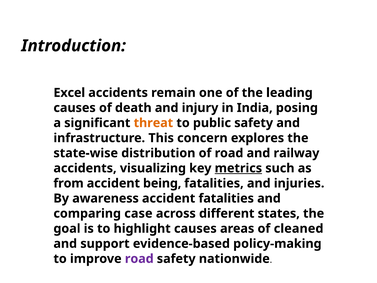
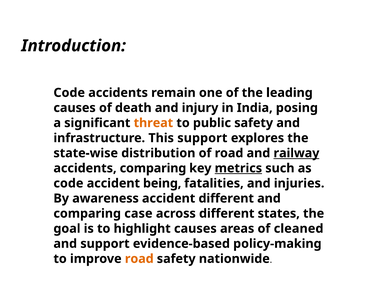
Excel at (69, 93): Excel -> Code
This concern: concern -> support
railway underline: none -> present
accidents visualizing: visualizing -> comparing
from at (69, 183): from -> code
accident fatalities: fatalities -> different
road at (139, 259) colour: purple -> orange
